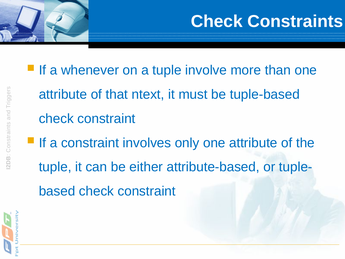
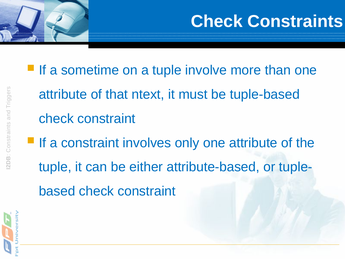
whenever: whenever -> sometime
